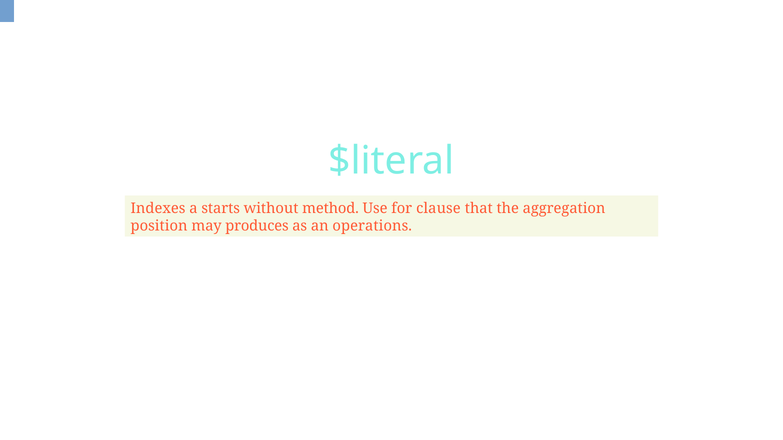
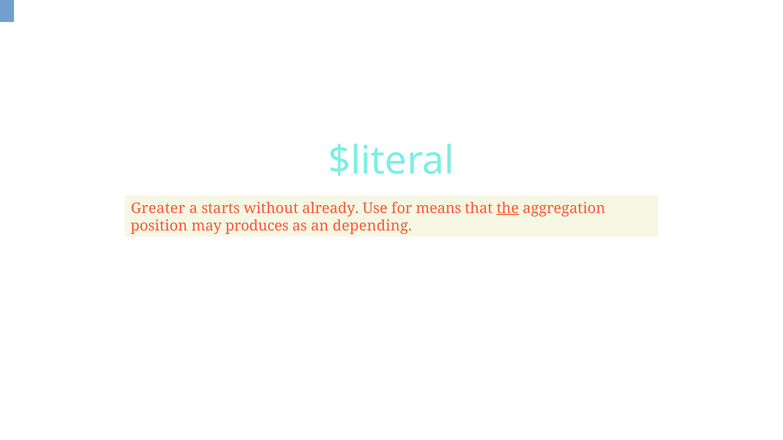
Indexes: Indexes -> Greater
method: method -> already
clause: clause -> means
the underline: none -> present
operations: operations -> depending
